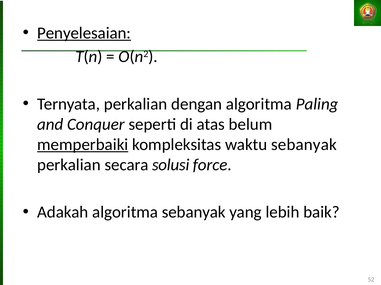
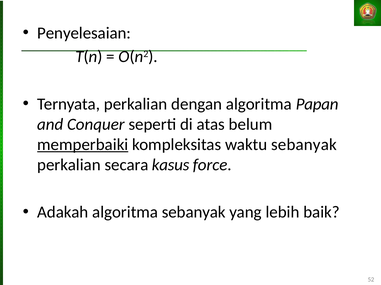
Penyelesaian underline: present -> none
Paling: Paling -> Papan
solusi: solusi -> kasus
